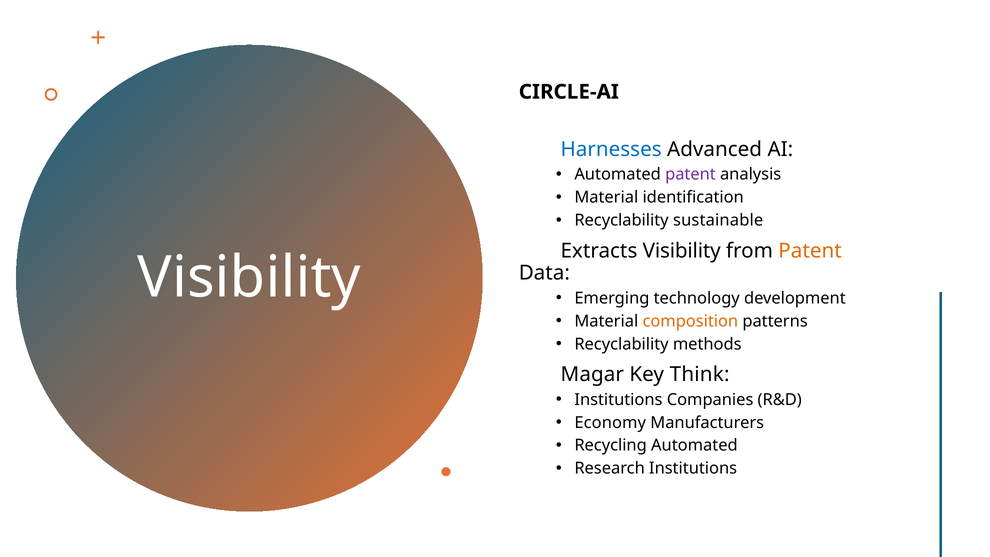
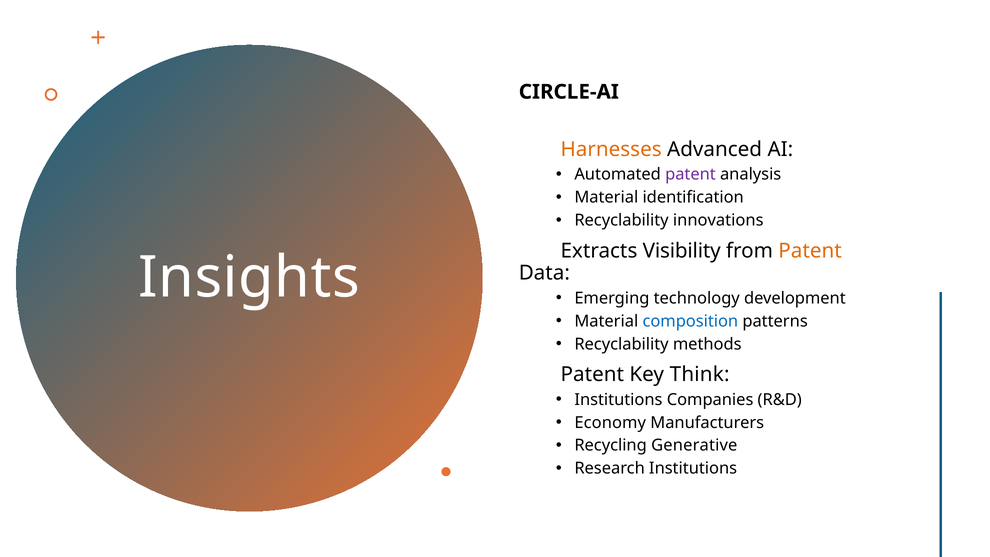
Harnesses colour: blue -> orange
sustainable: sustainable -> innovations
Visibility at (249, 278): Visibility -> Insights
composition colour: orange -> blue
Magar at (592, 374): Magar -> Patent
Recycling Automated: Automated -> Generative
